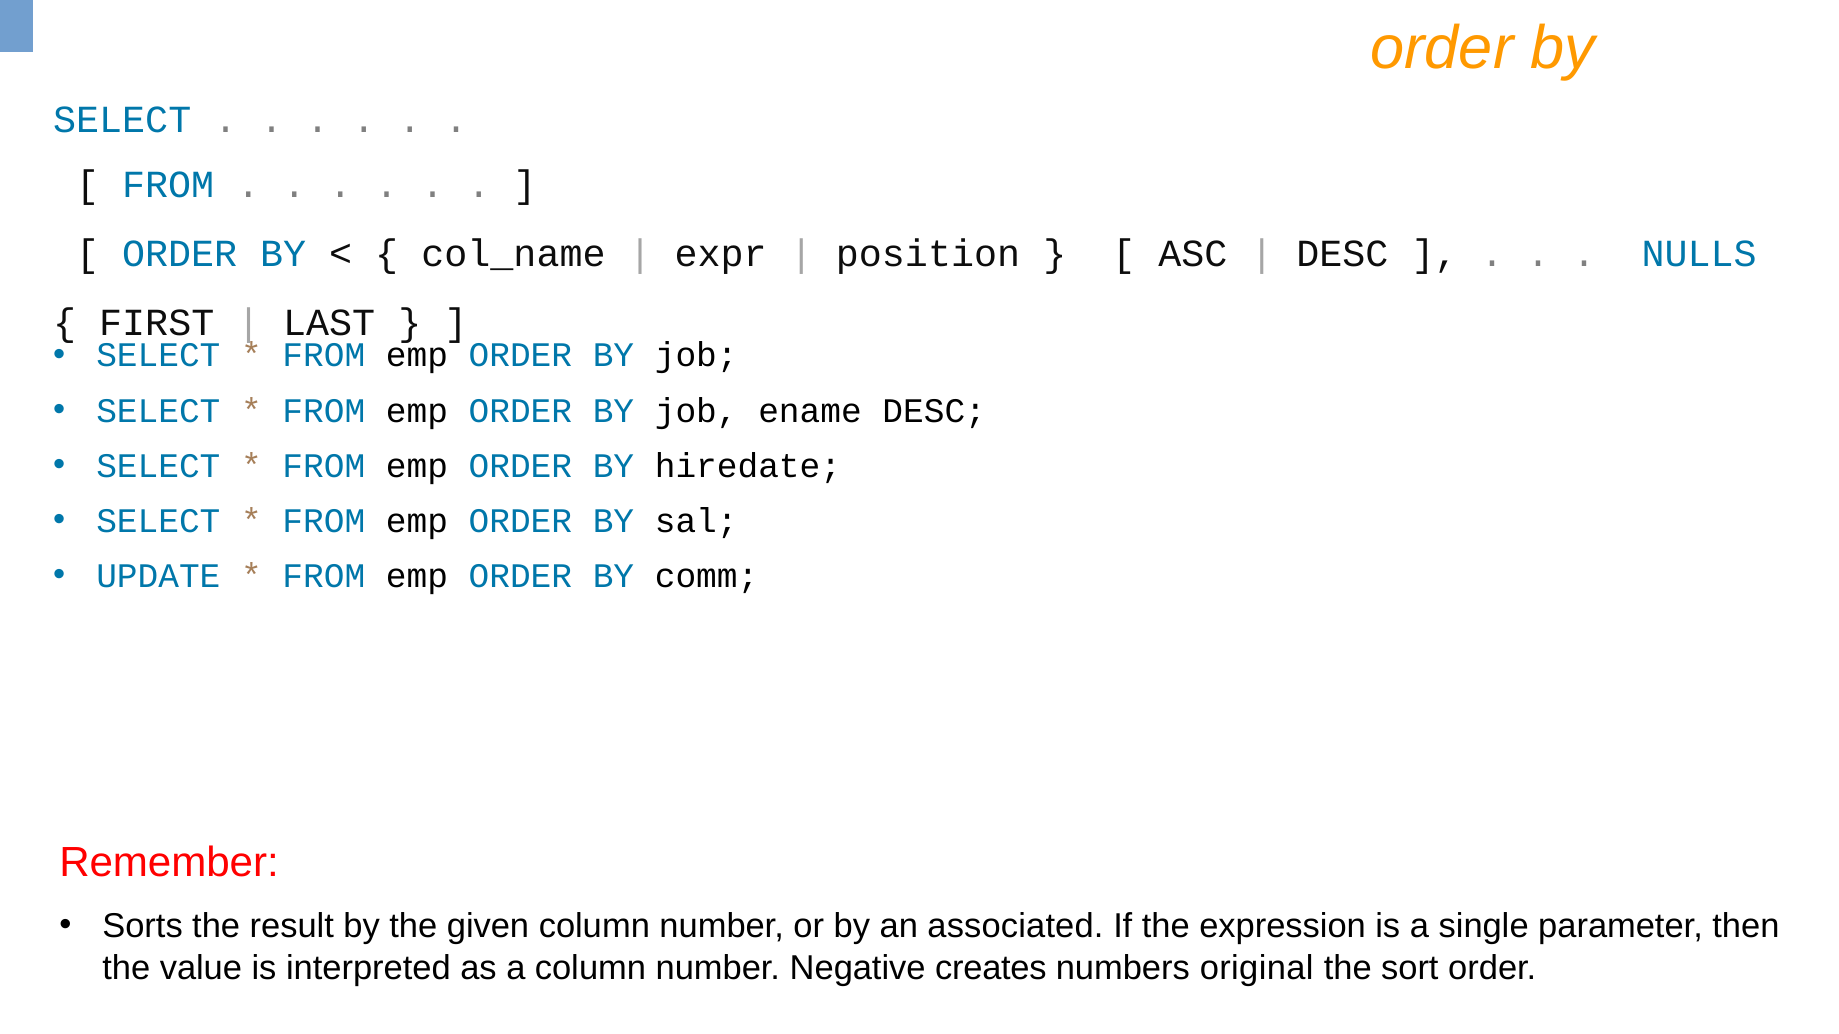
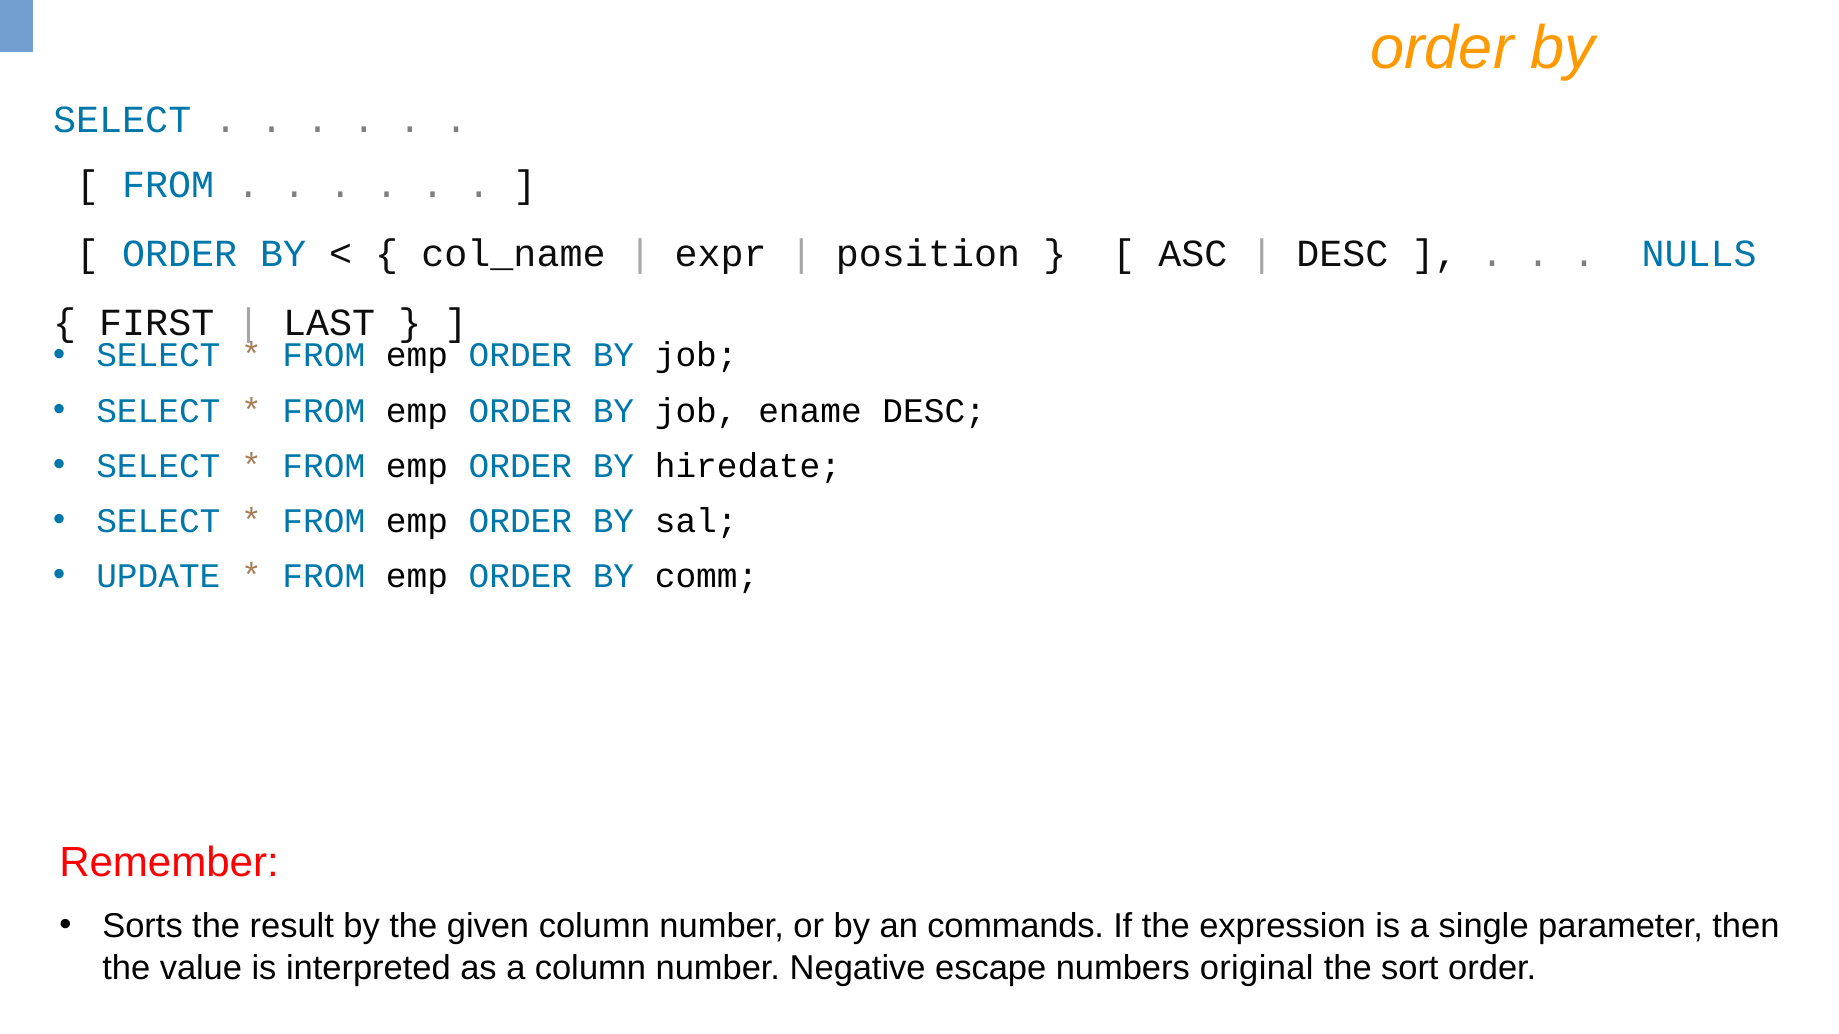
associated: associated -> commands
creates: creates -> escape
